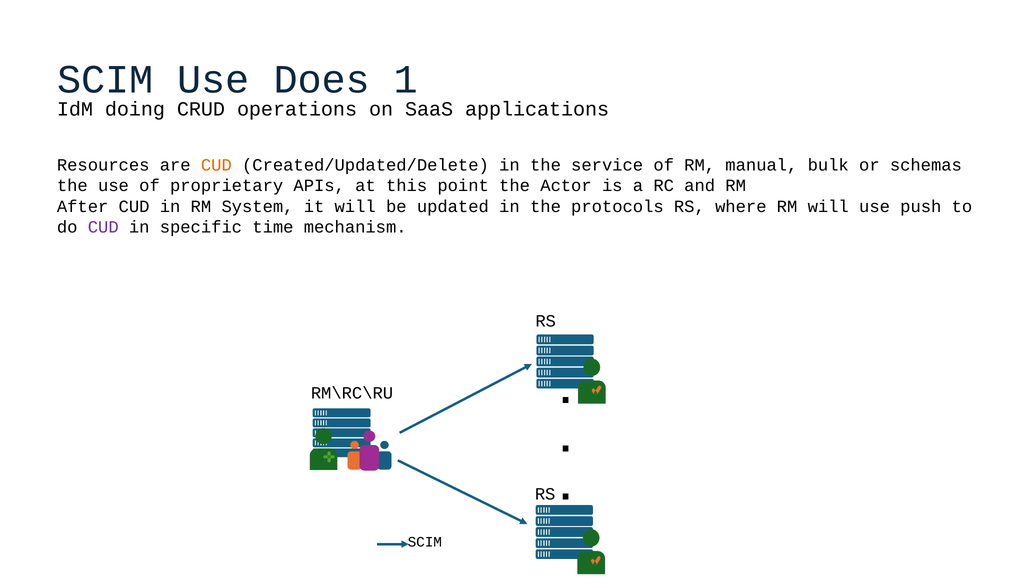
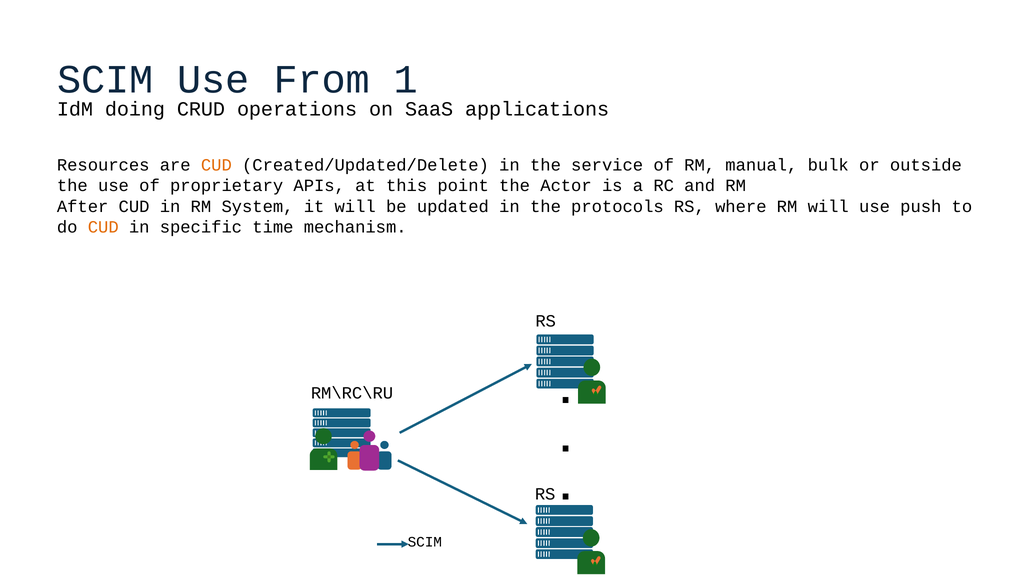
Does: Does -> From
schemas: schemas -> outside
CUD at (103, 227) colour: purple -> orange
